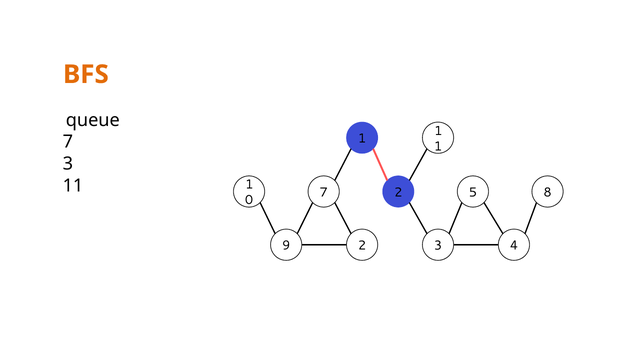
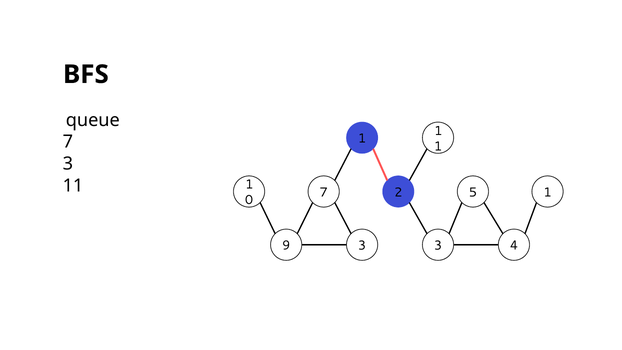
BFS colour: orange -> black
5 8: 8 -> 1
9 2: 2 -> 3
